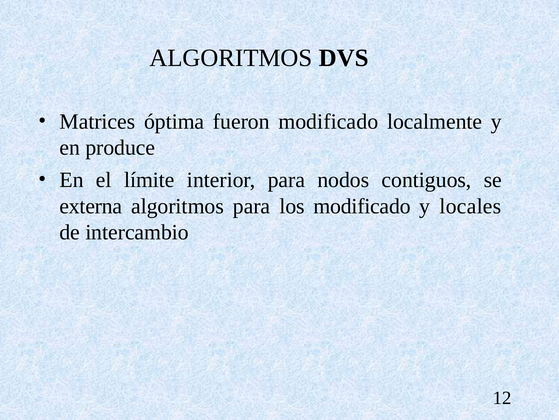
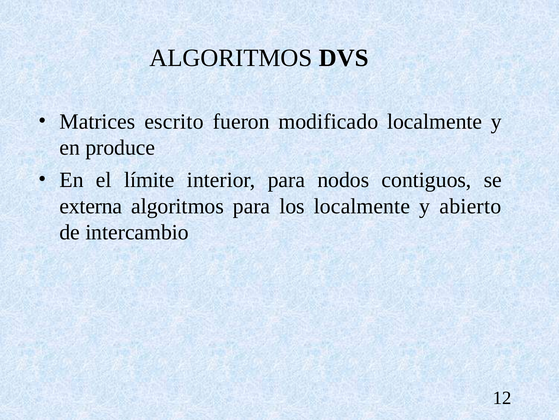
óptima: óptima -> escrito
los modificado: modificado -> localmente
locales: locales -> abierto
